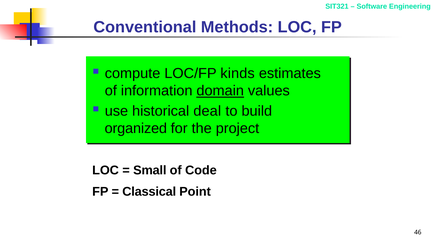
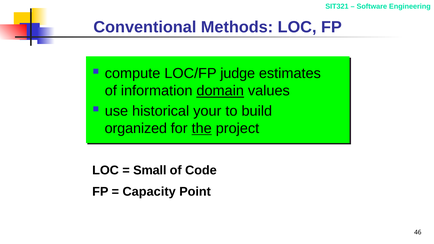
kinds: kinds -> judge
deal: deal -> your
the underline: none -> present
Classical: Classical -> Capacity
